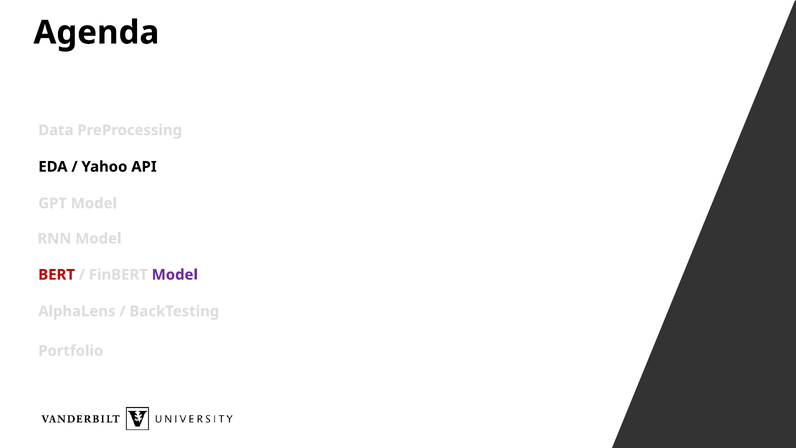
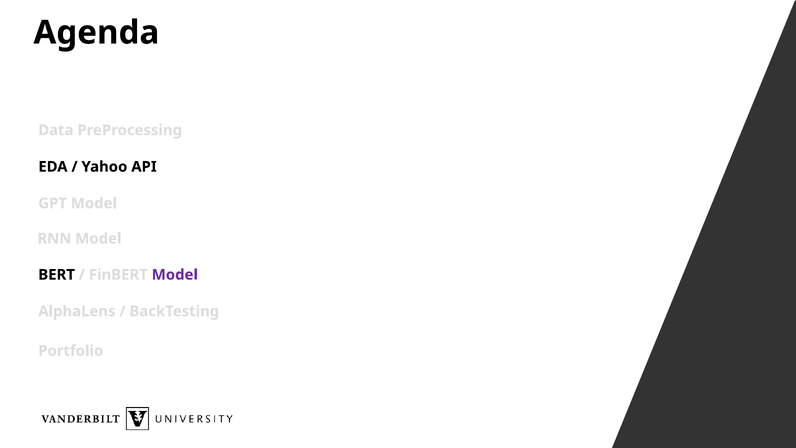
BERT colour: red -> black
